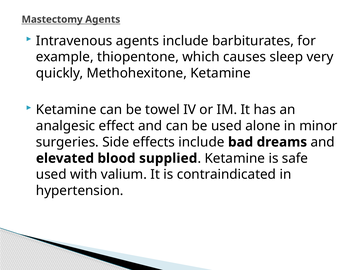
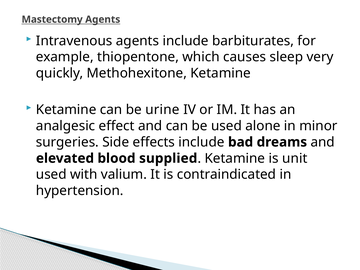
towel: towel -> urine
safe: safe -> unit
